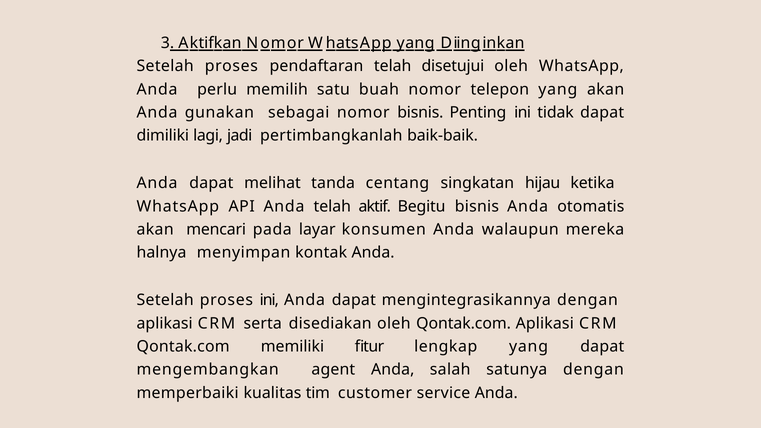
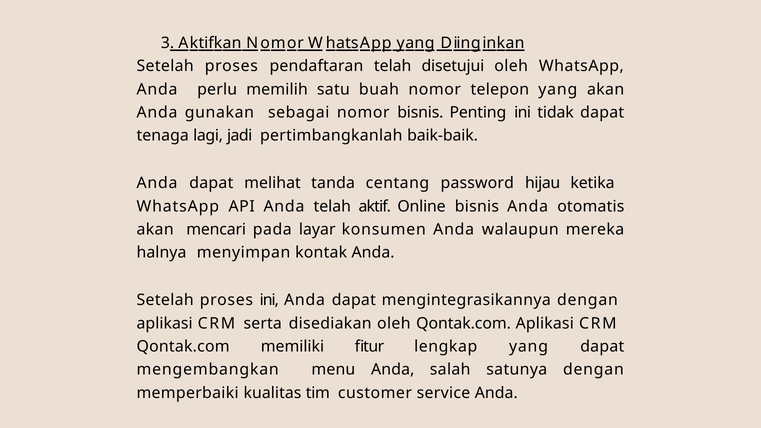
dimiliki: dimiliki -> tenaga
singkatan: singkatan -> password
Begitu: Begitu -> Online
agent: agent -> menu
